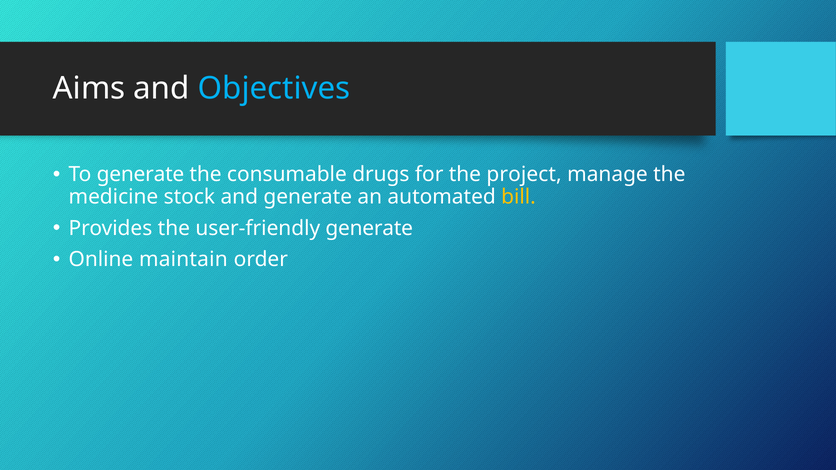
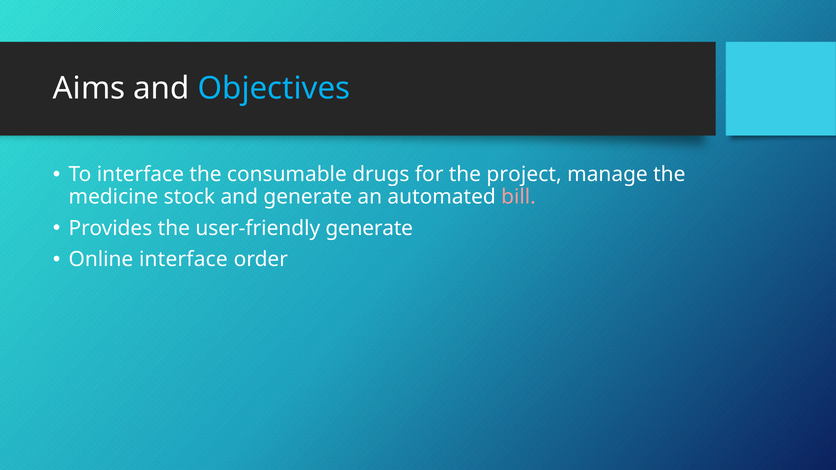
To generate: generate -> interface
bill colour: yellow -> pink
Online maintain: maintain -> interface
